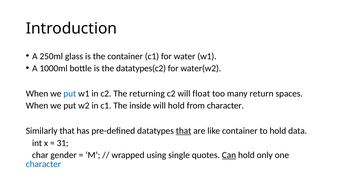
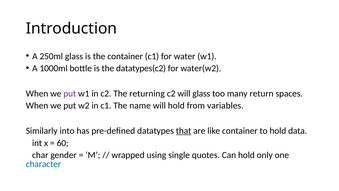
put at (70, 93) colour: blue -> purple
will float: float -> glass
inside: inside -> name
from character: character -> variables
Similarly that: that -> into
31: 31 -> 60
Can underline: present -> none
